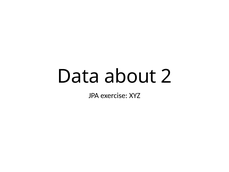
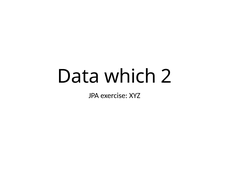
about: about -> which
